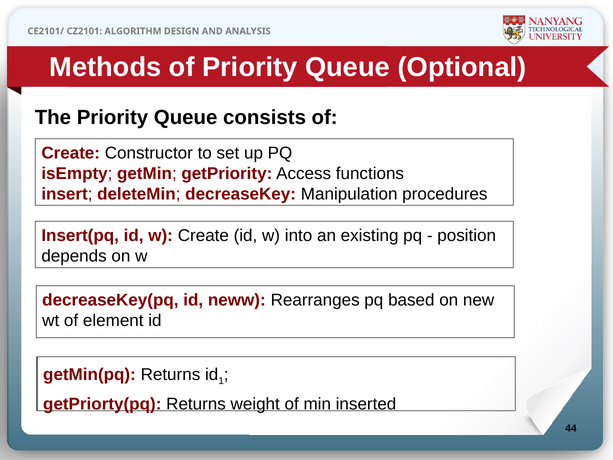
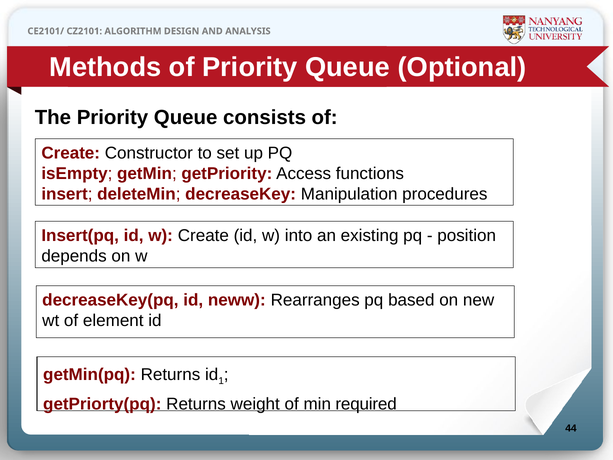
inserted: inserted -> required
